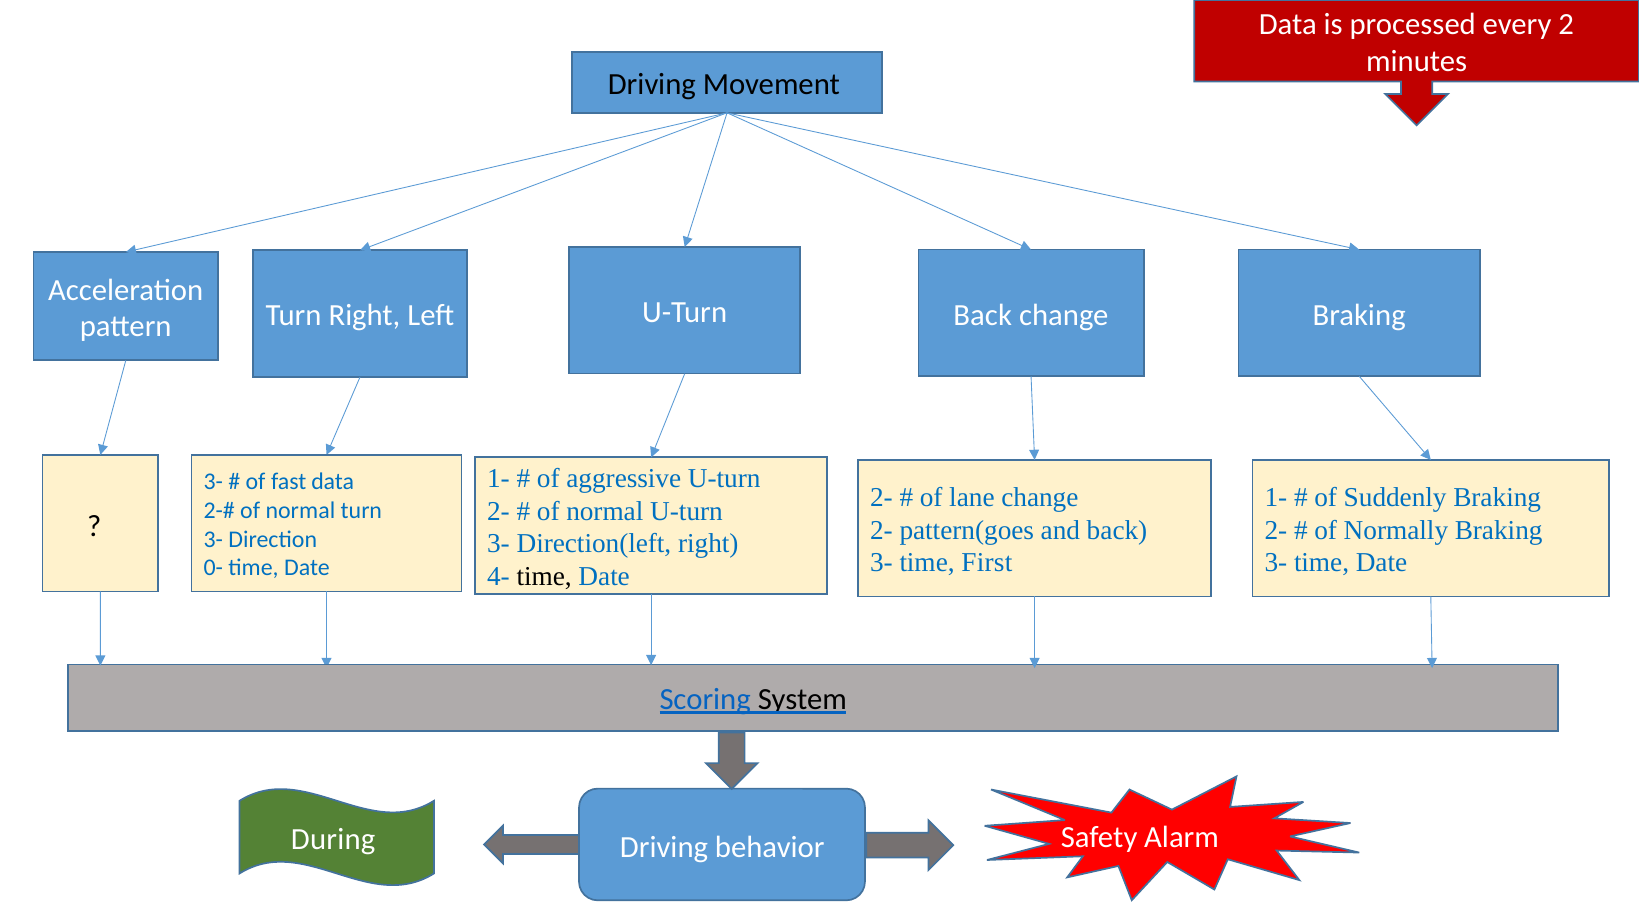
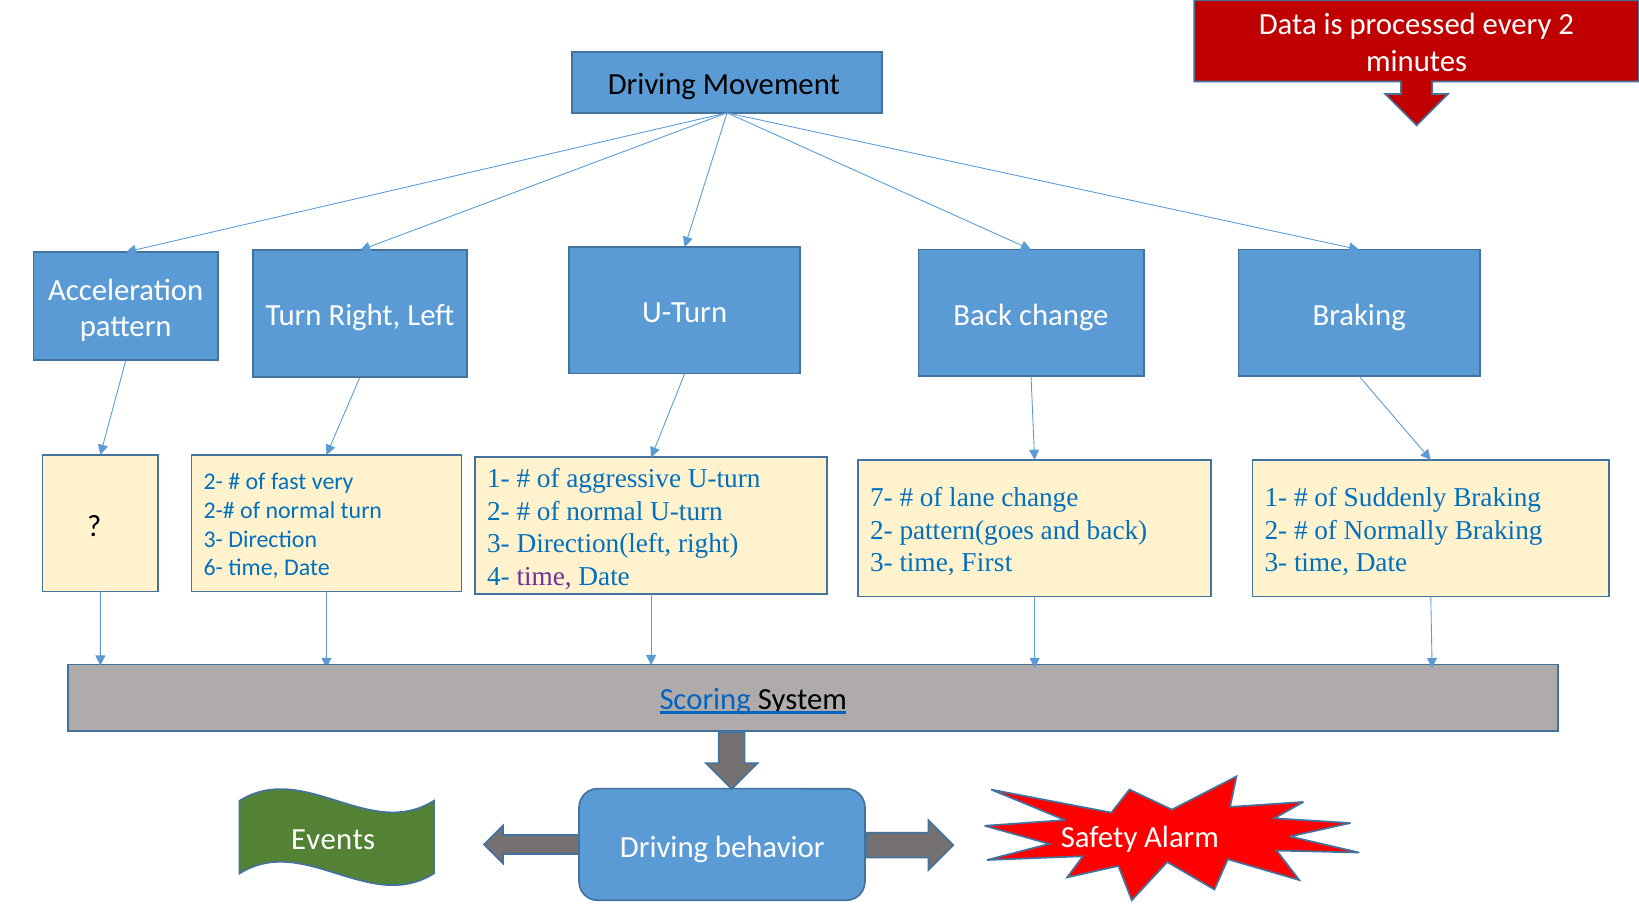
3- at (213, 482): 3- -> 2-
fast data: data -> very
2- at (881, 497): 2- -> 7-
0-: 0- -> 6-
time at (544, 577) colour: black -> purple
During: During -> Events
